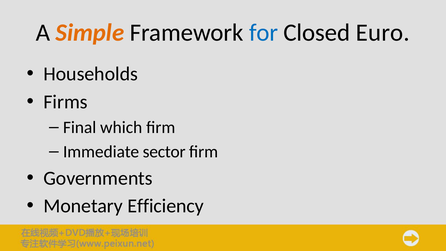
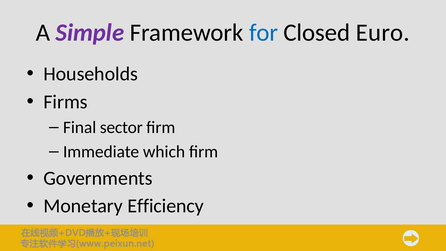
Simple colour: orange -> purple
which: which -> sector
sector: sector -> which
